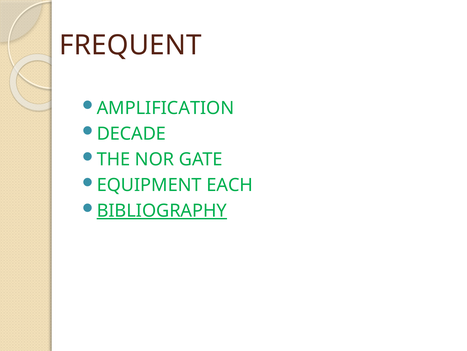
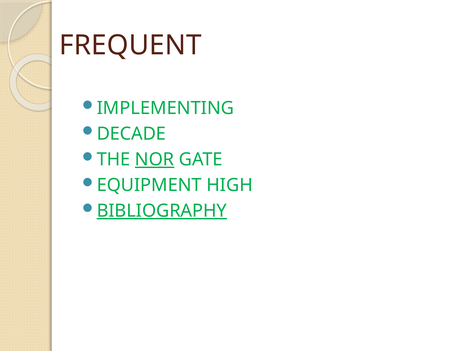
AMPLIFICATION: AMPLIFICATION -> IMPLEMENTING
NOR underline: none -> present
EACH: EACH -> HIGH
